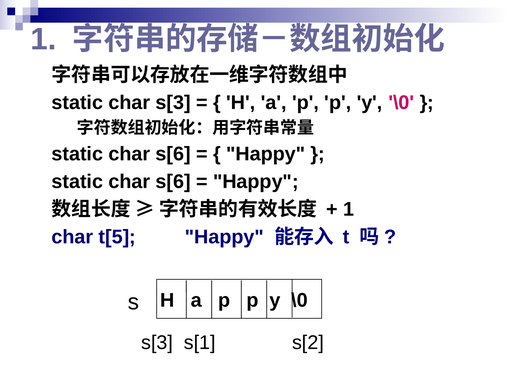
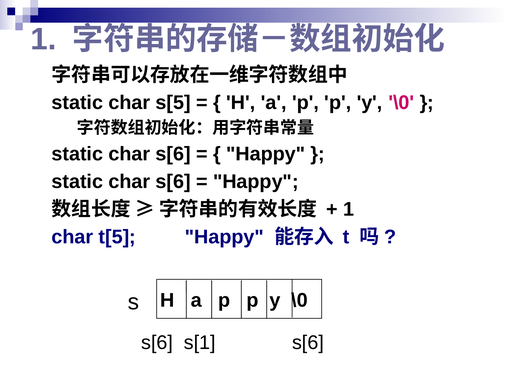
char s[3: s[3 -> s[5
s[3 at (157, 343): s[3 -> s[6
s[1 s[2: s[2 -> s[6
